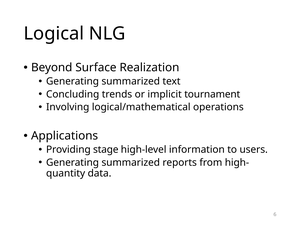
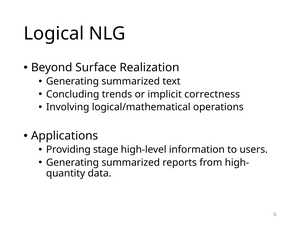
tournament: tournament -> correctness
